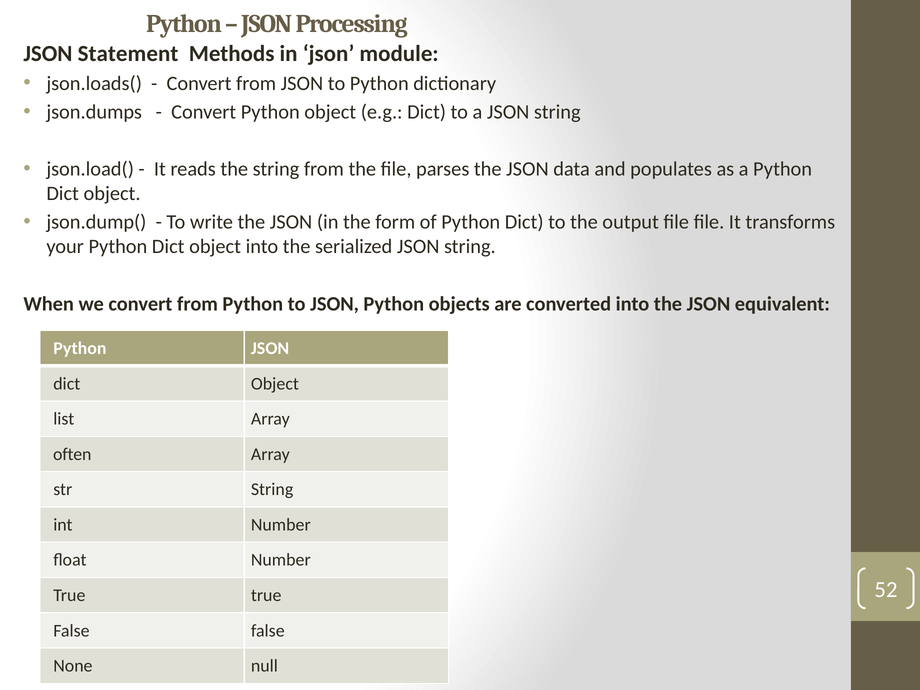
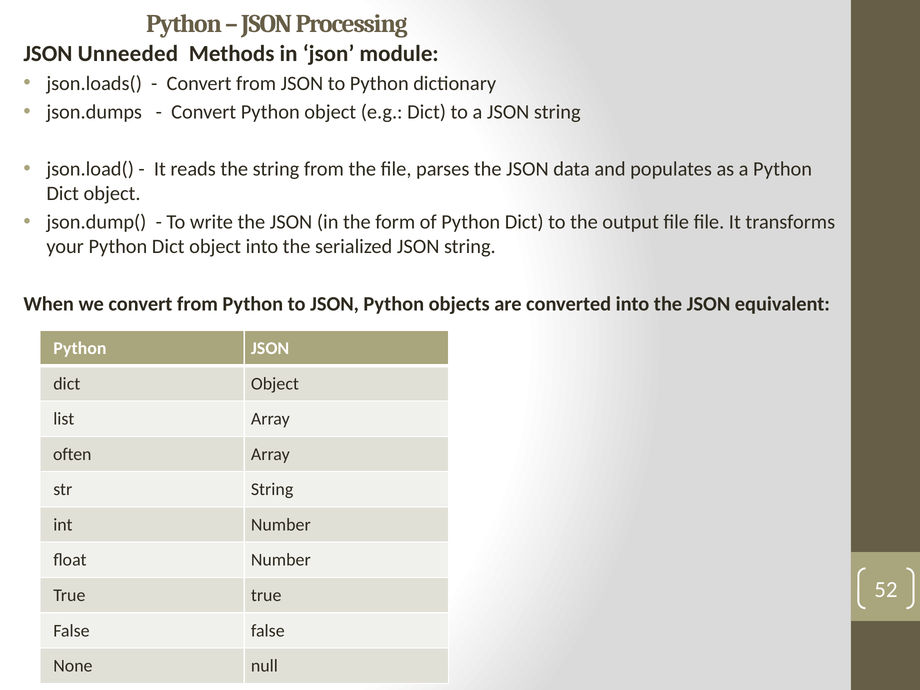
Statement: Statement -> Unneeded
